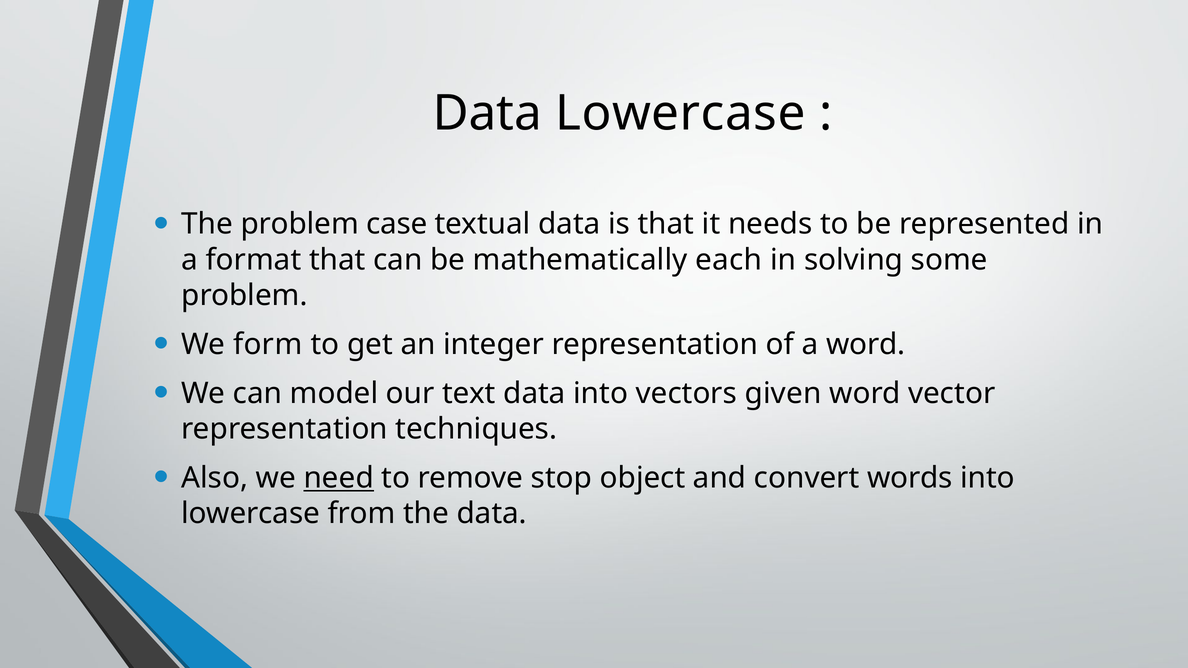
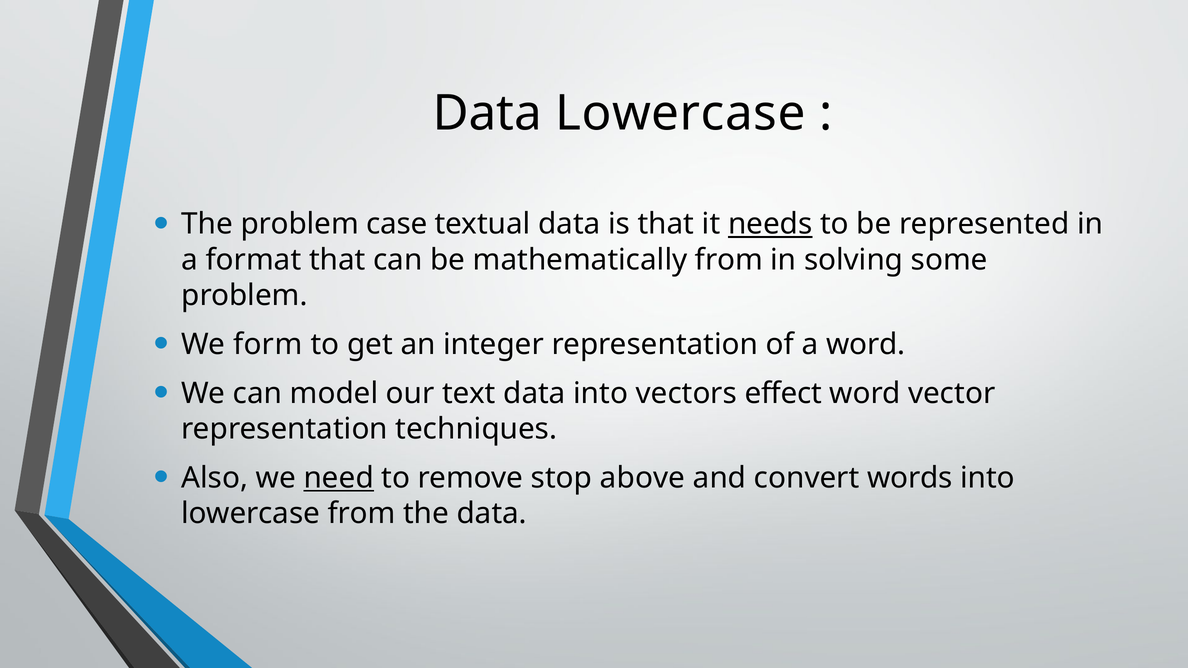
needs underline: none -> present
mathematically each: each -> from
given: given -> effect
object: object -> above
